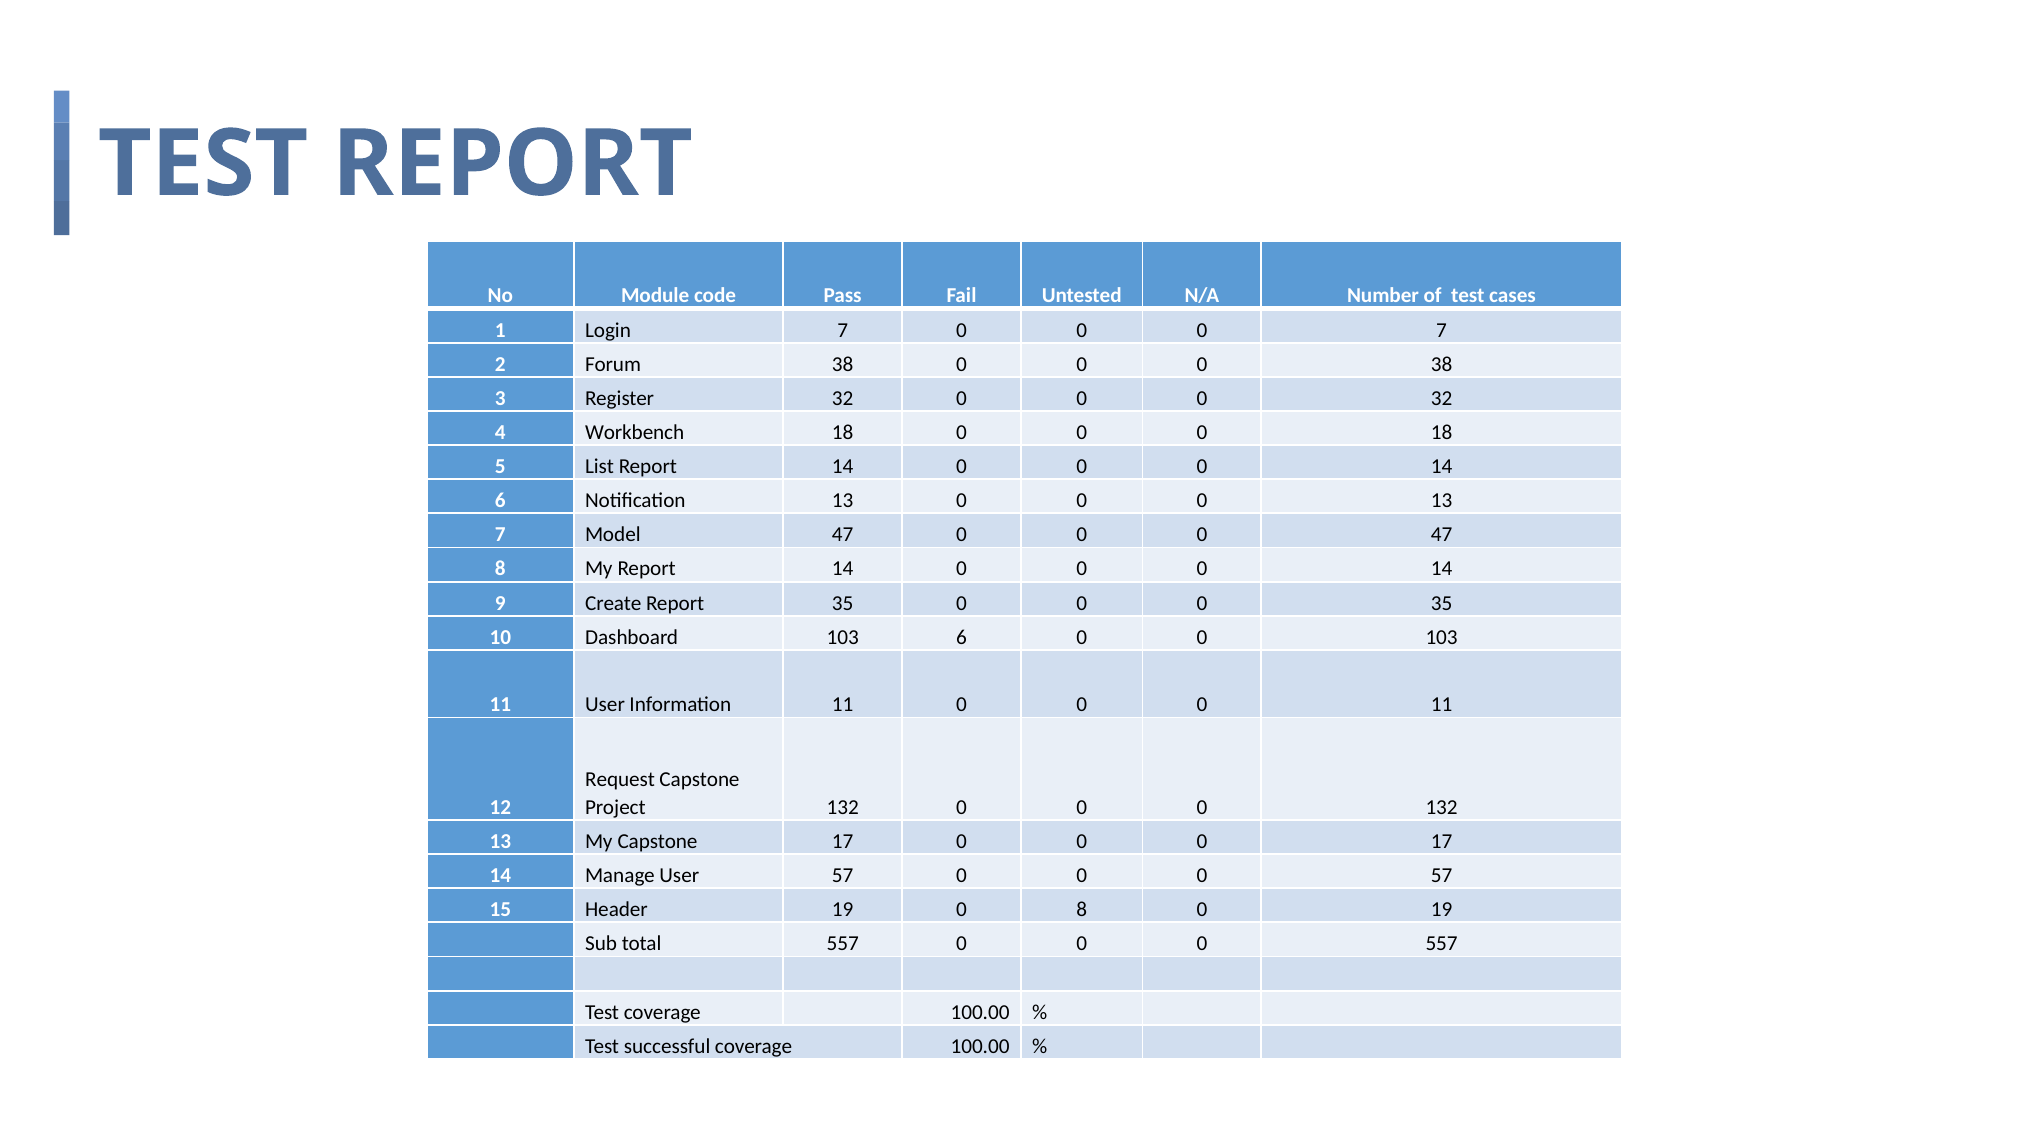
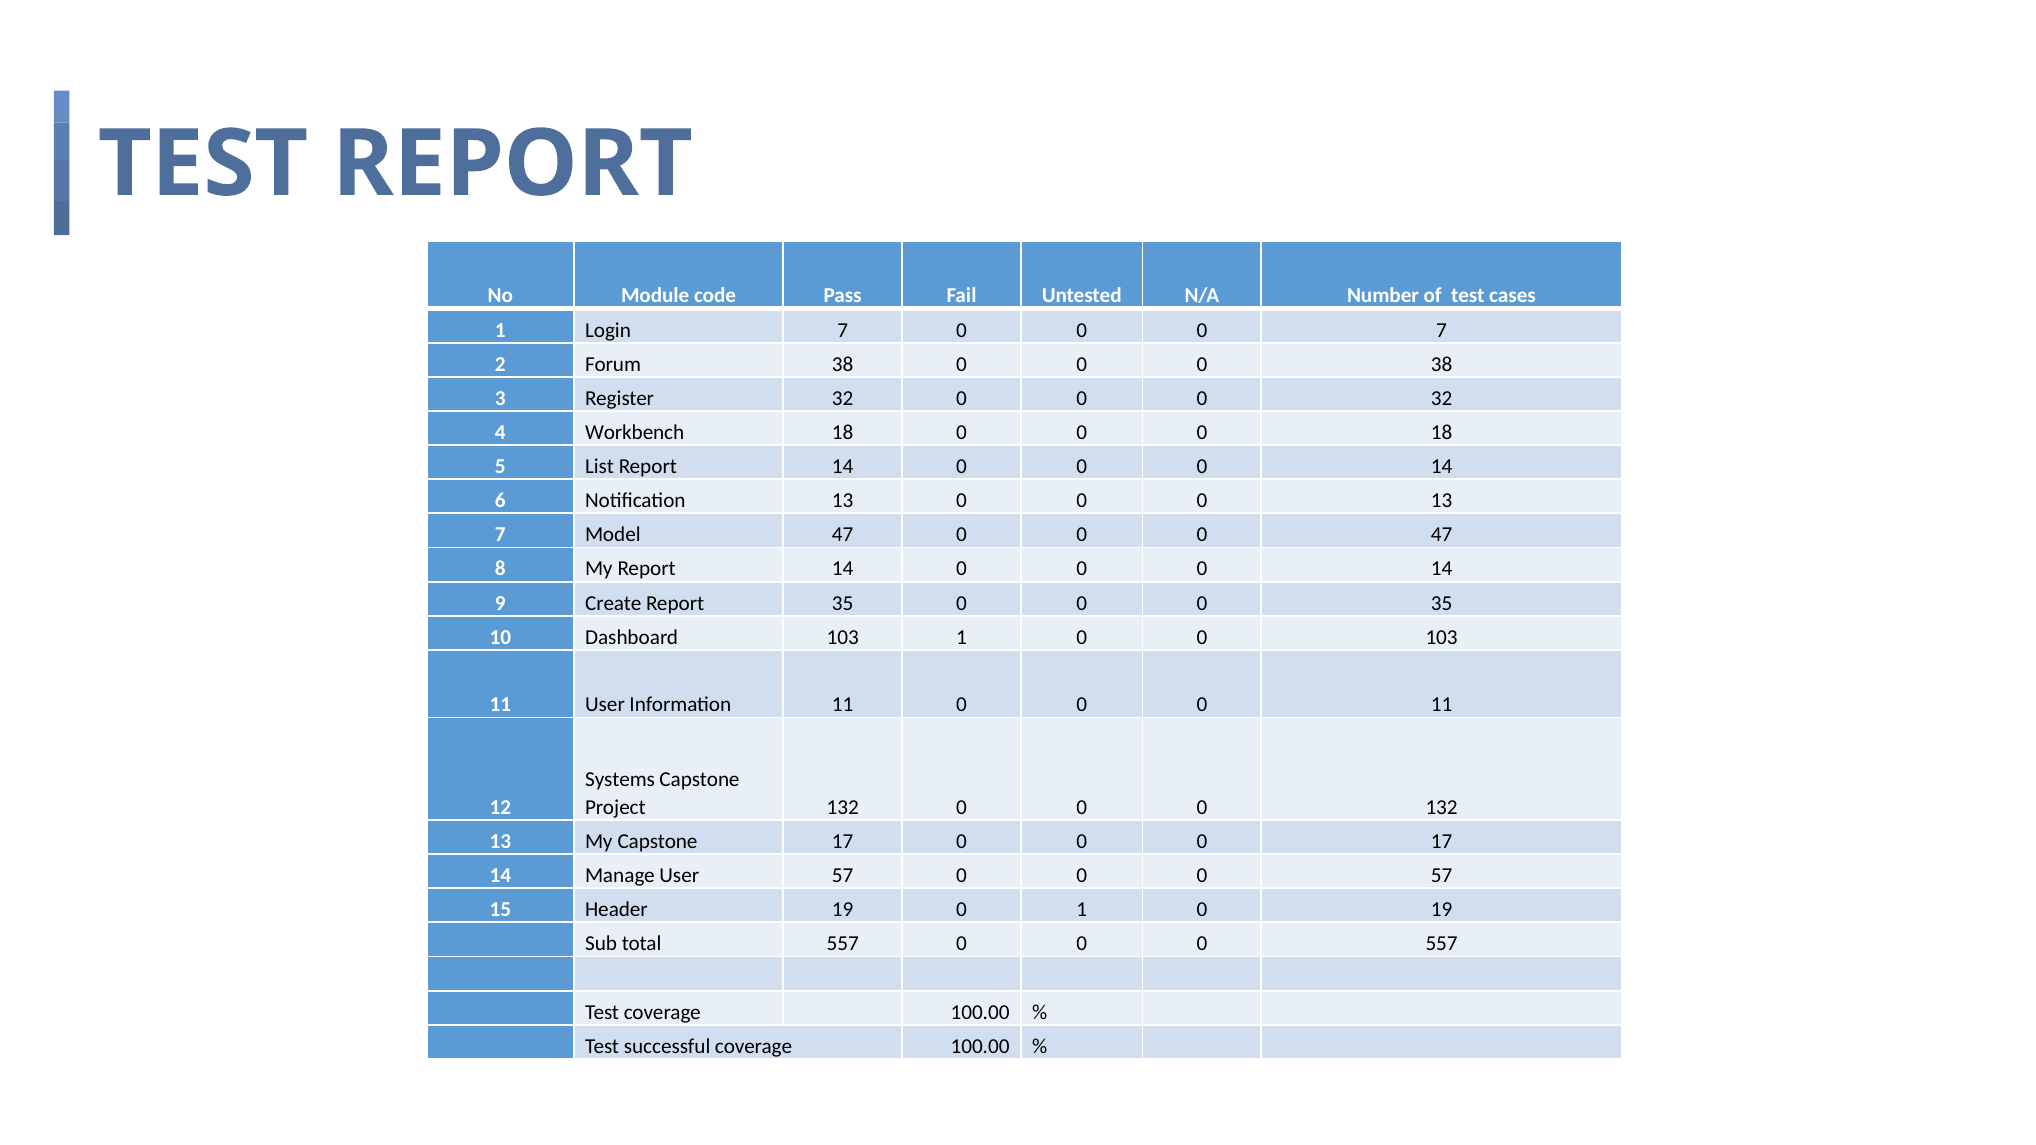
103 6: 6 -> 1
Request: Request -> Systems
0 8: 8 -> 1
